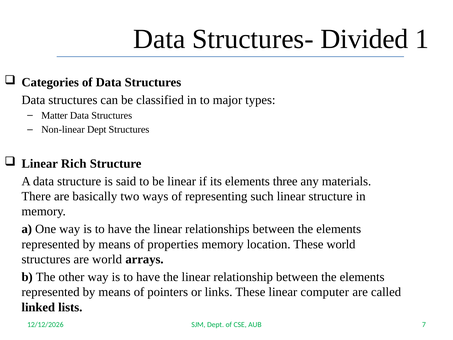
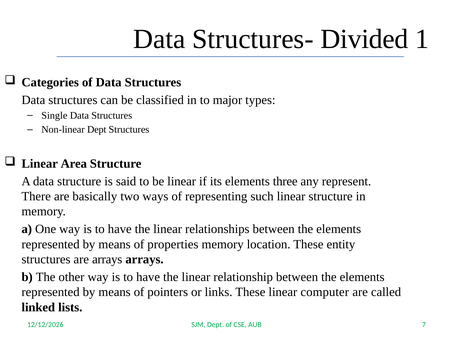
Matter: Matter -> Single
Rich: Rich -> Area
materials: materials -> represent
These world: world -> entity
are world: world -> arrays
